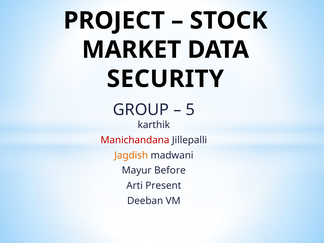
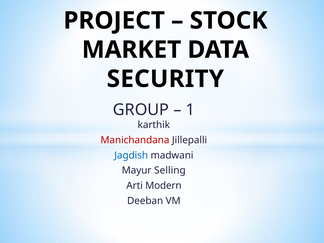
5: 5 -> 1
Jagdish colour: orange -> blue
Before: Before -> Selling
Present: Present -> Modern
